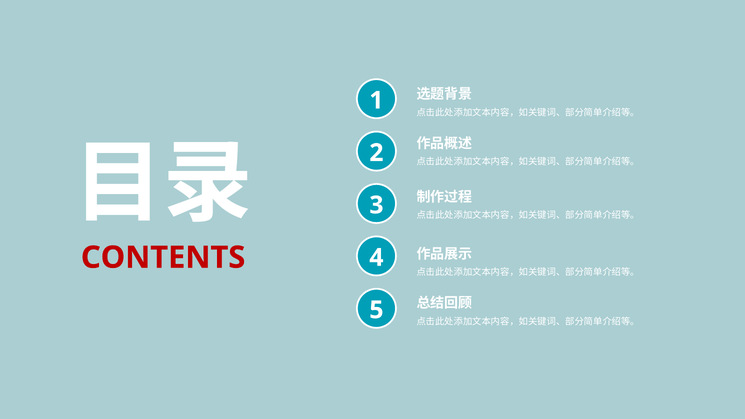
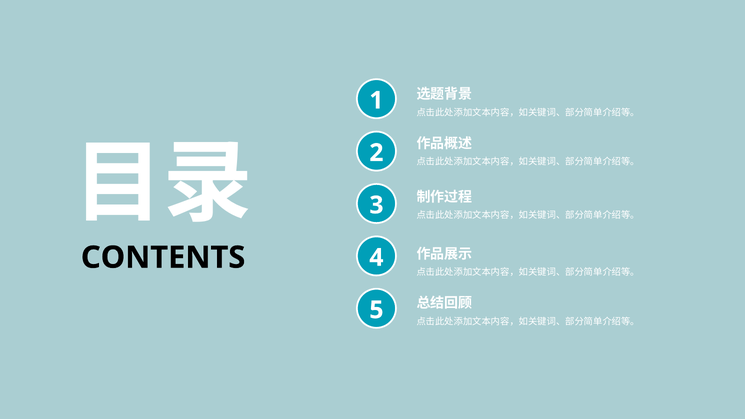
CONTENTS colour: red -> black
